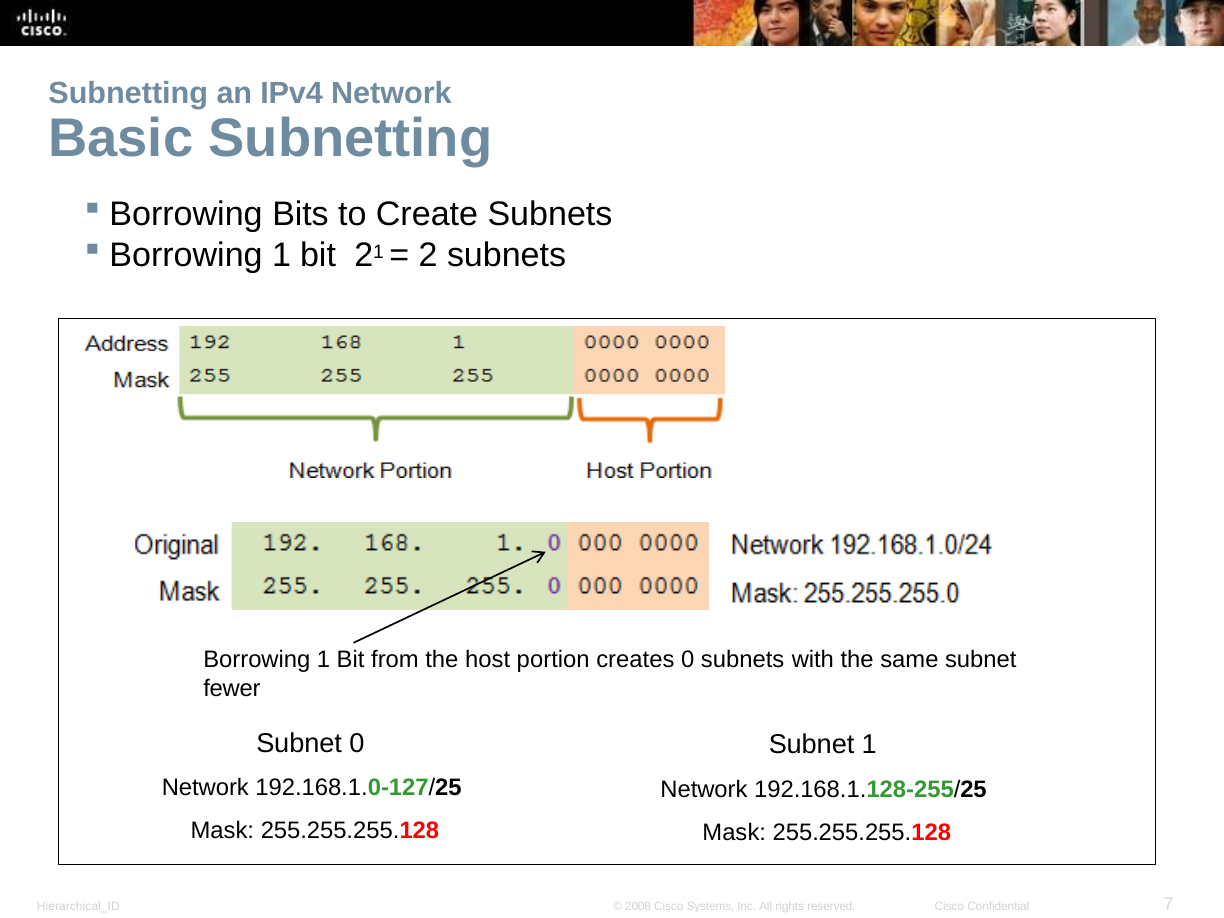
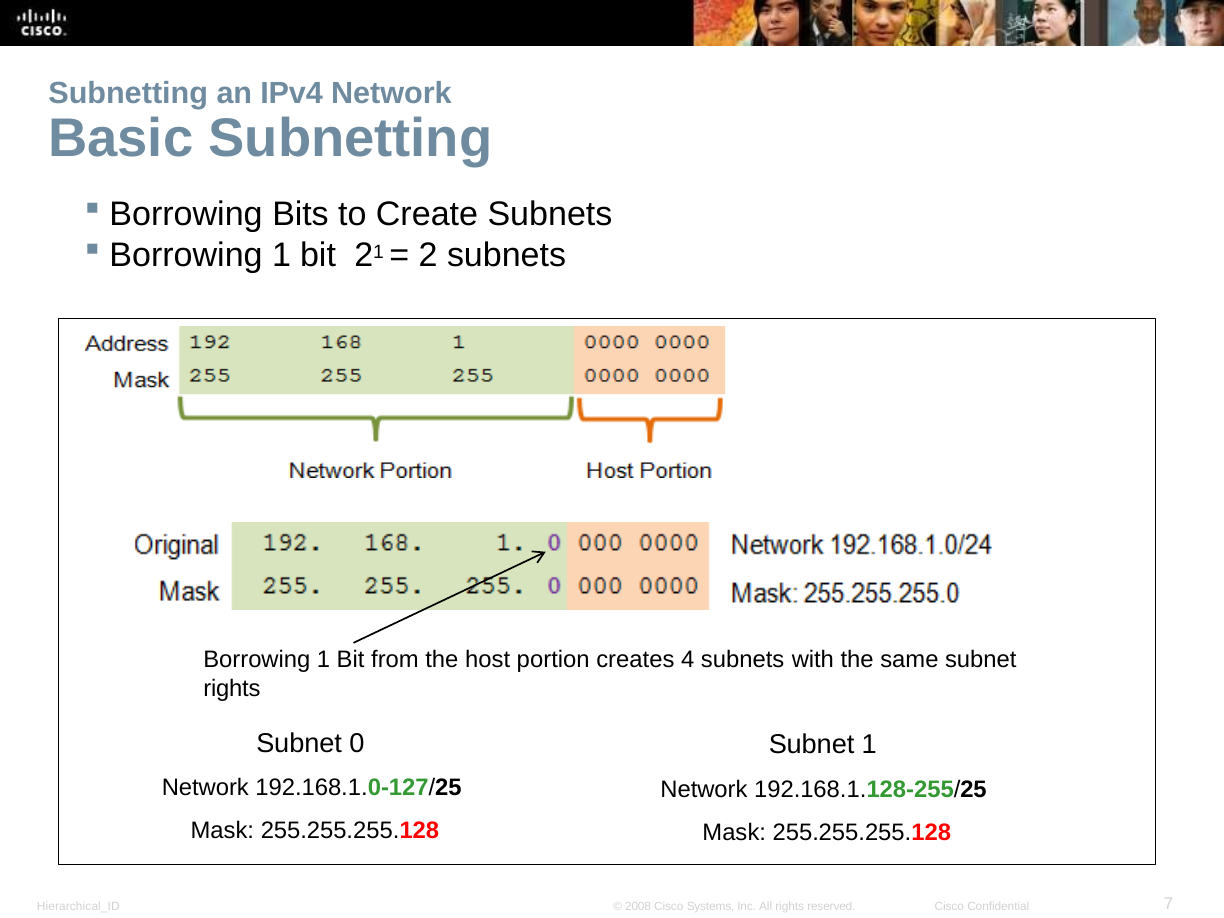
creates 0: 0 -> 4
fewer at (232, 688): fewer -> rights
